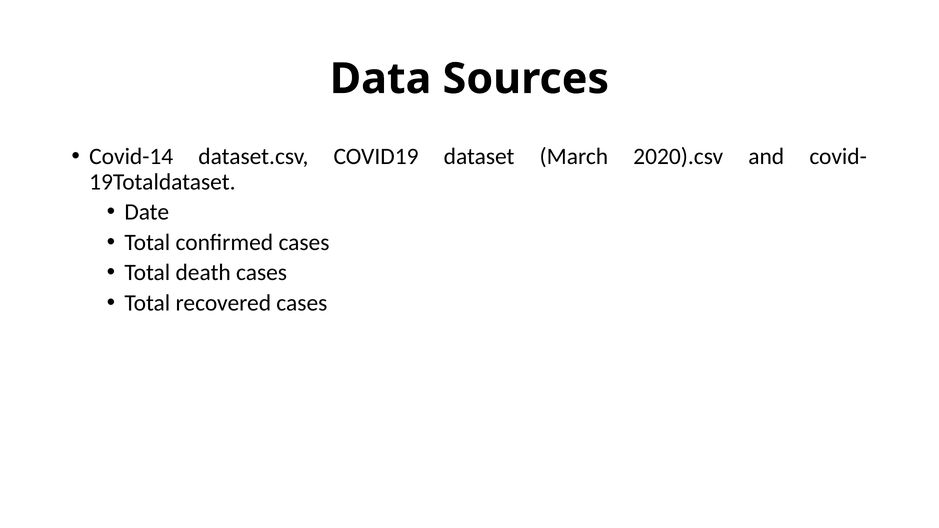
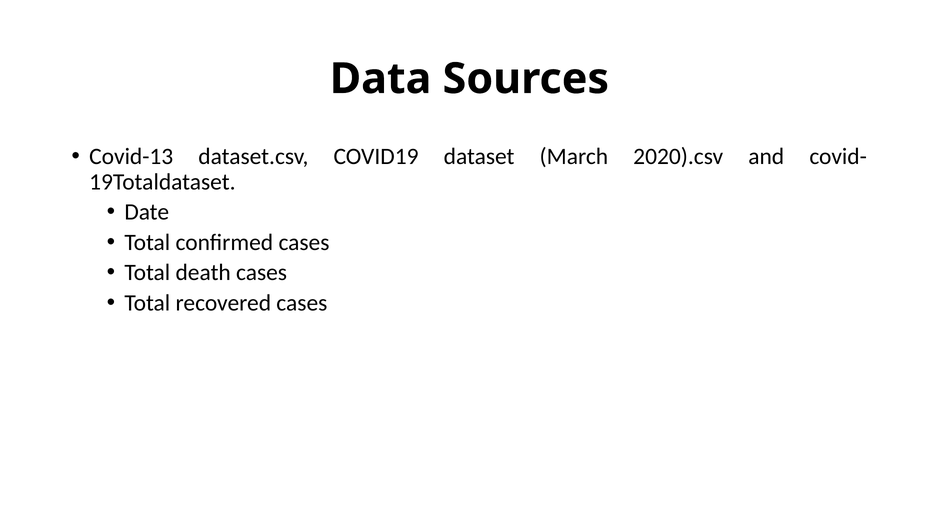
Covid-14: Covid-14 -> Covid-13
